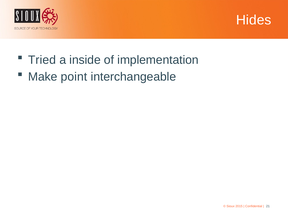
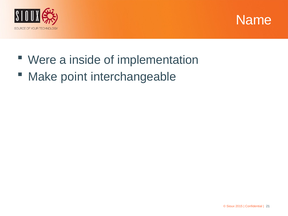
Hides: Hides -> Name
Tried: Tried -> Were
